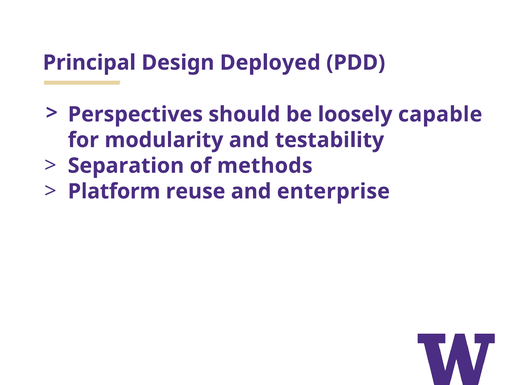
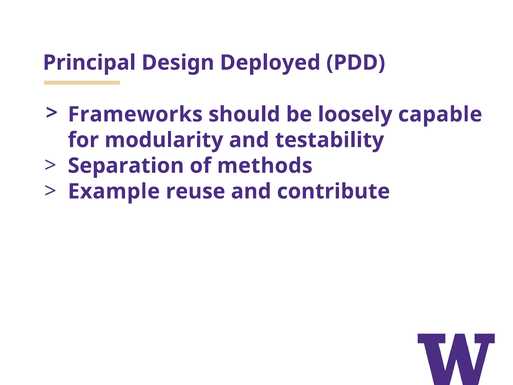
Perspectives: Perspectives -> Frameworks
Platform: Platform -> Example
enterprise: enterprise -> contribute
